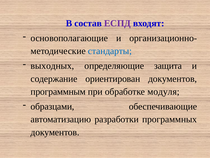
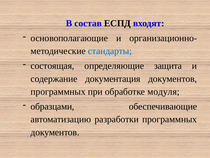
ЕСПД colour: purple -> black
выходных: выходных -> состоящая
ориентирован: ориентирован -> документация
программным at (58, 91): программным -> программных
